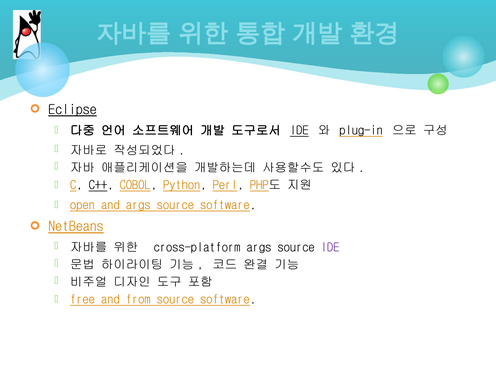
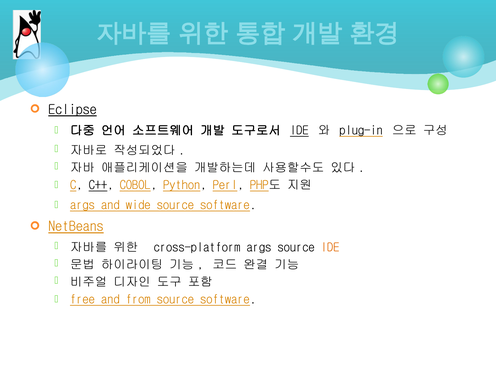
open at (82, 205): open -> args
and args: args -> wide
IDE at (330, 247) colour: purple -> orange
